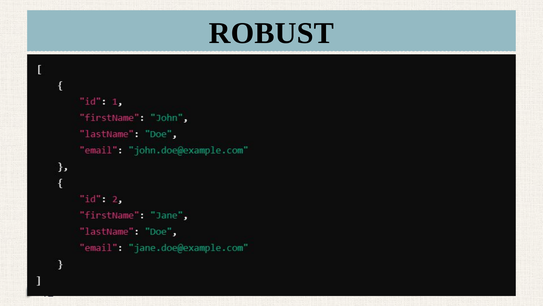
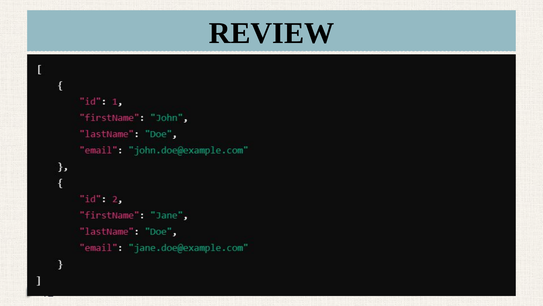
ROBUST at (271, 33): ROBUST -> REVIEW
